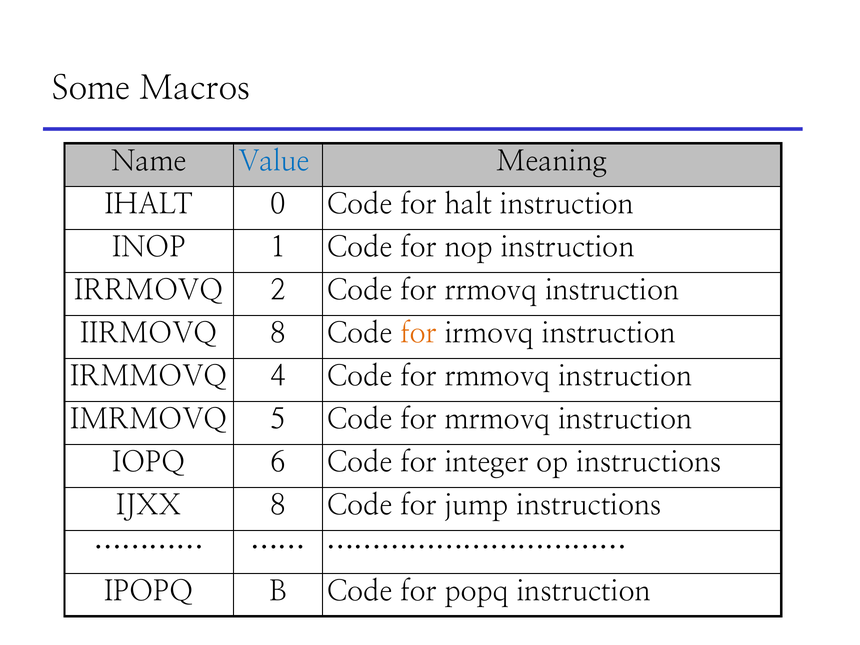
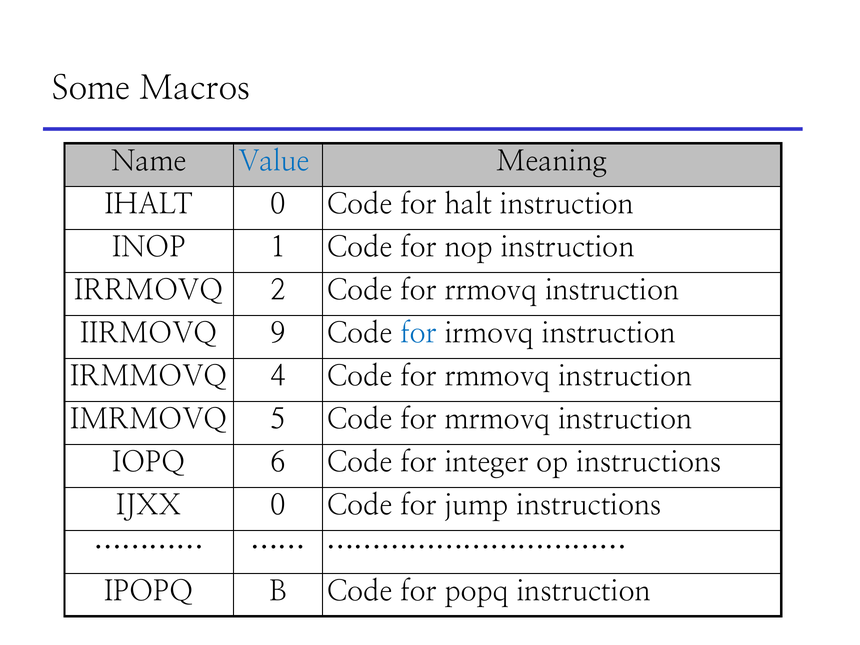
IIRMOVQ 8: 8 -> 9
for at (418, 333) colour: orange -> blue
IJXX 8: 8 -> 0
